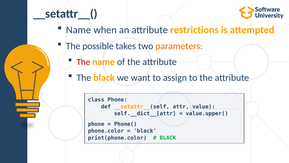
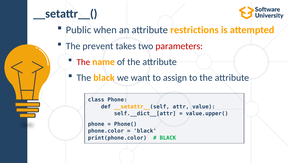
Name at (79, 30): Name -> Public
possible: possible -> prevent
parameters colour: orange -> red
